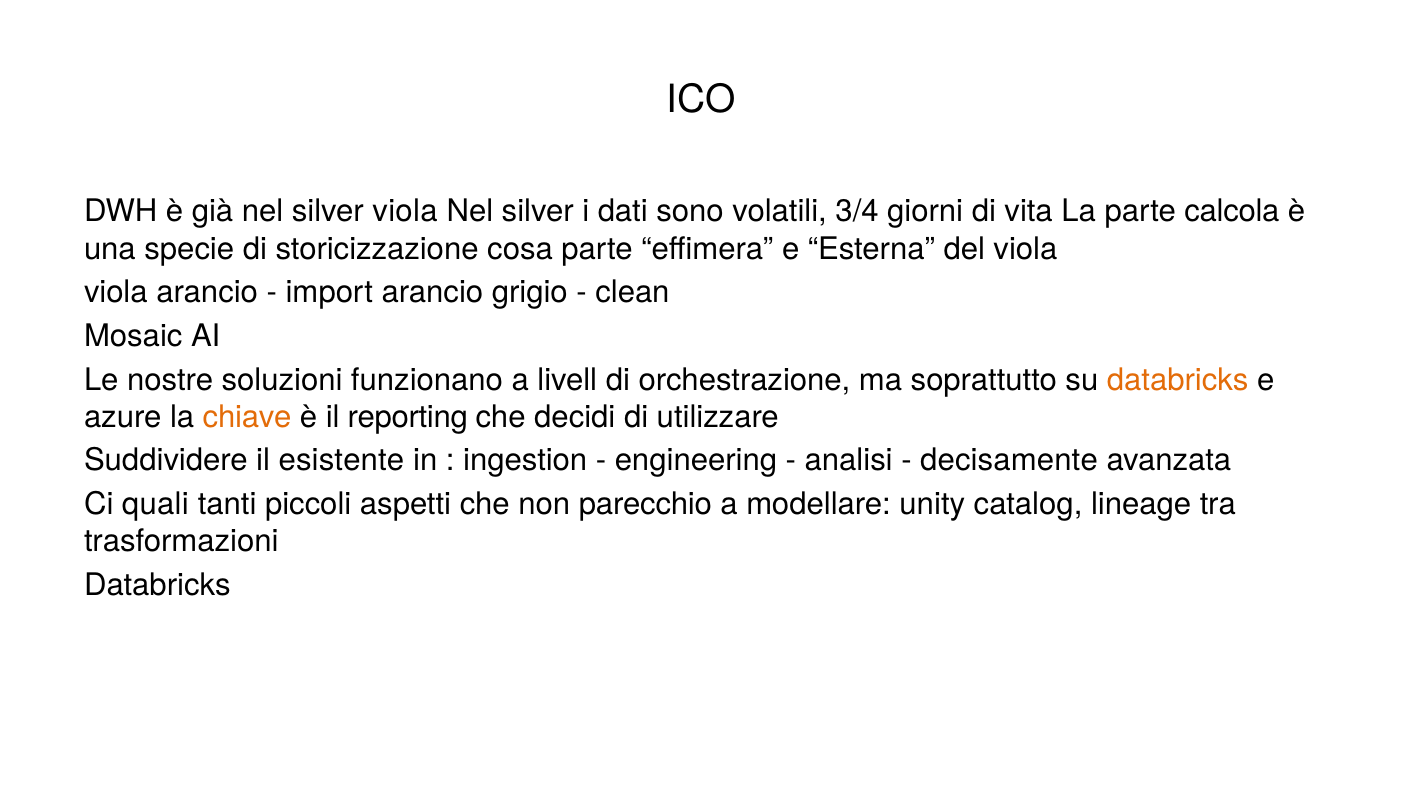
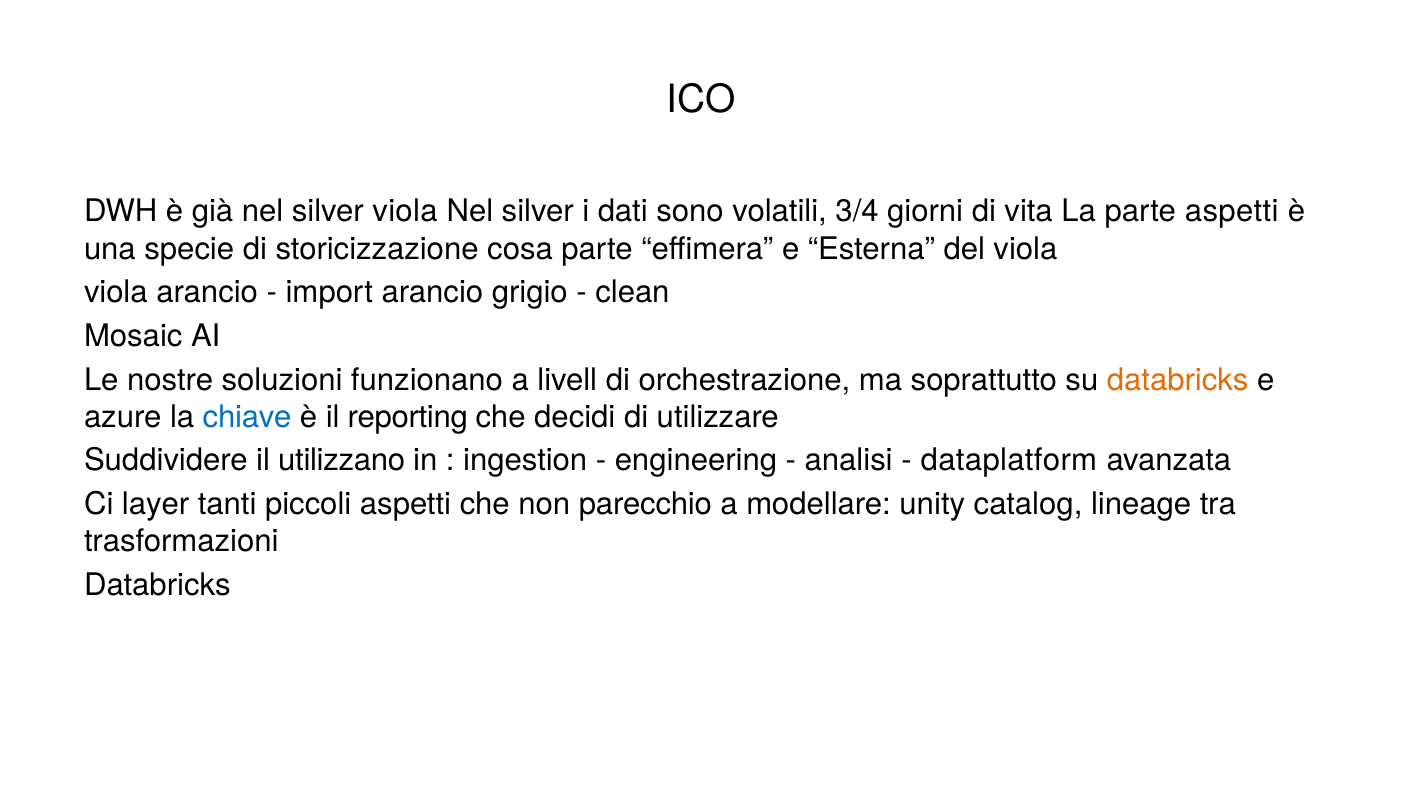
parte calcola: calcola -> aspetti
chiave colour: orange -> blue
esistente: esistente -> utilizzano
decisamente: decisamente -> dataplatform
quali: quali -> layer
